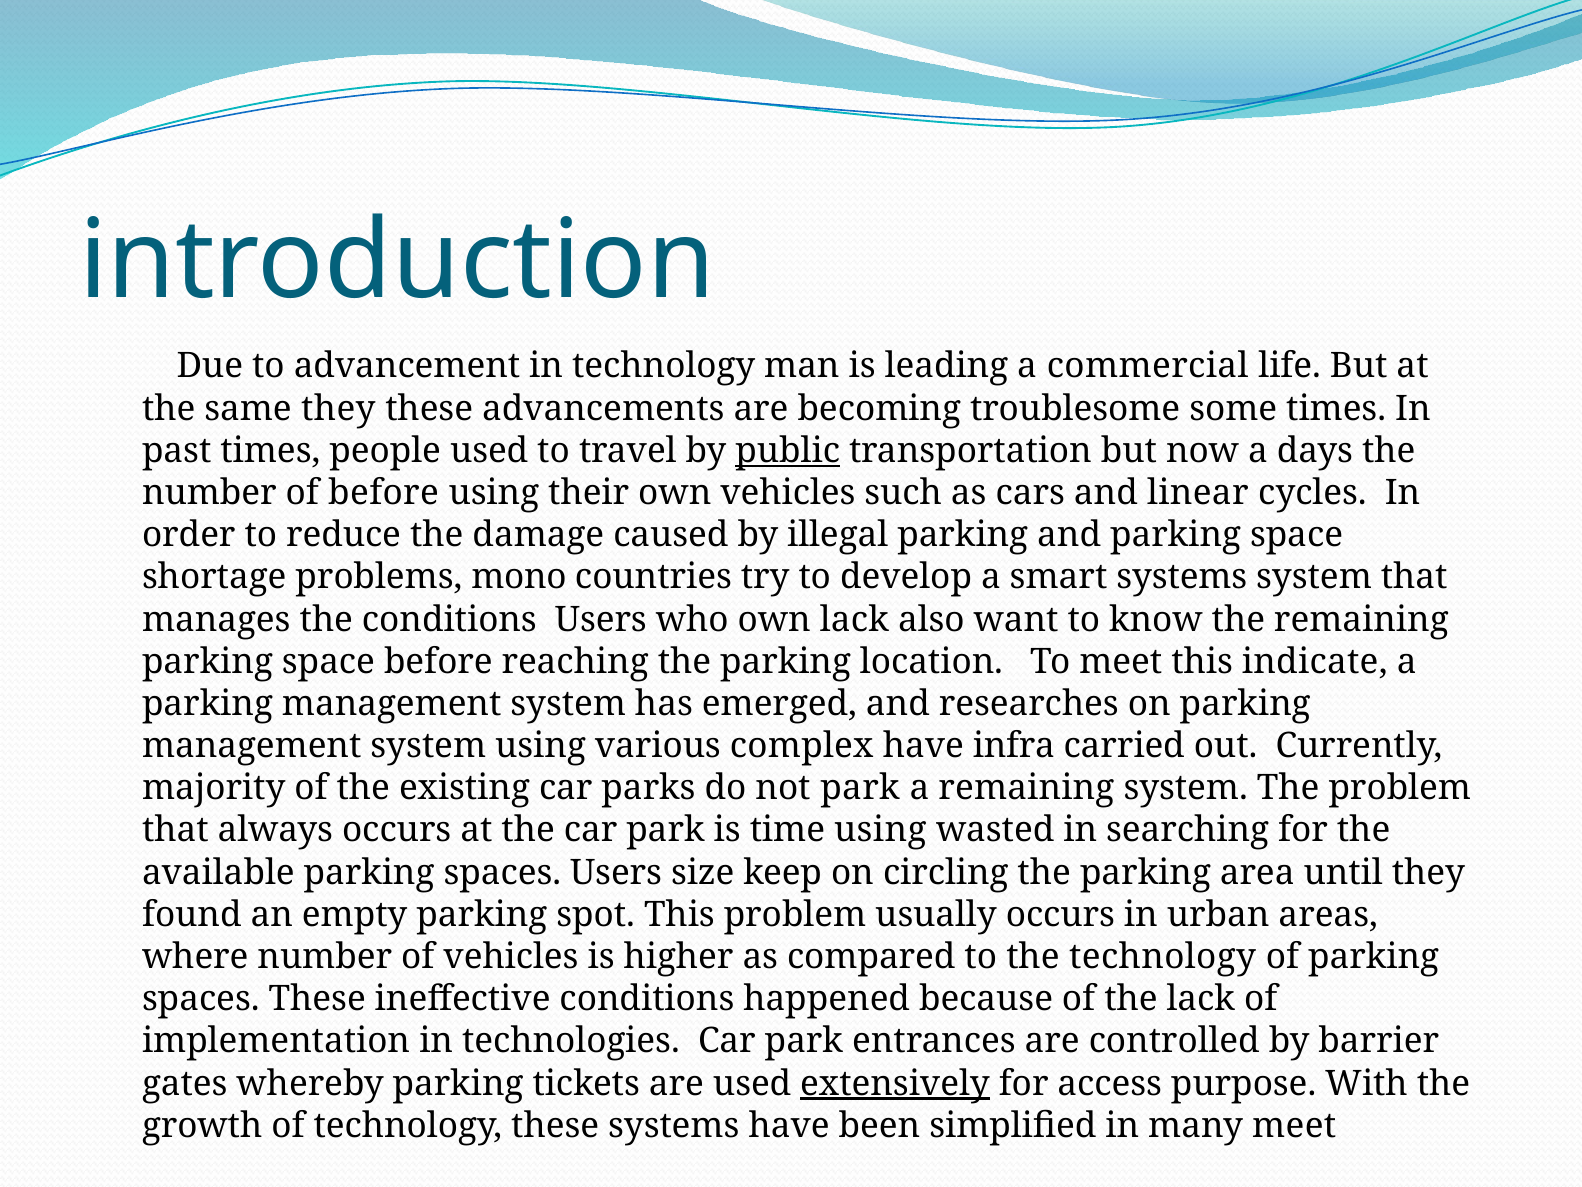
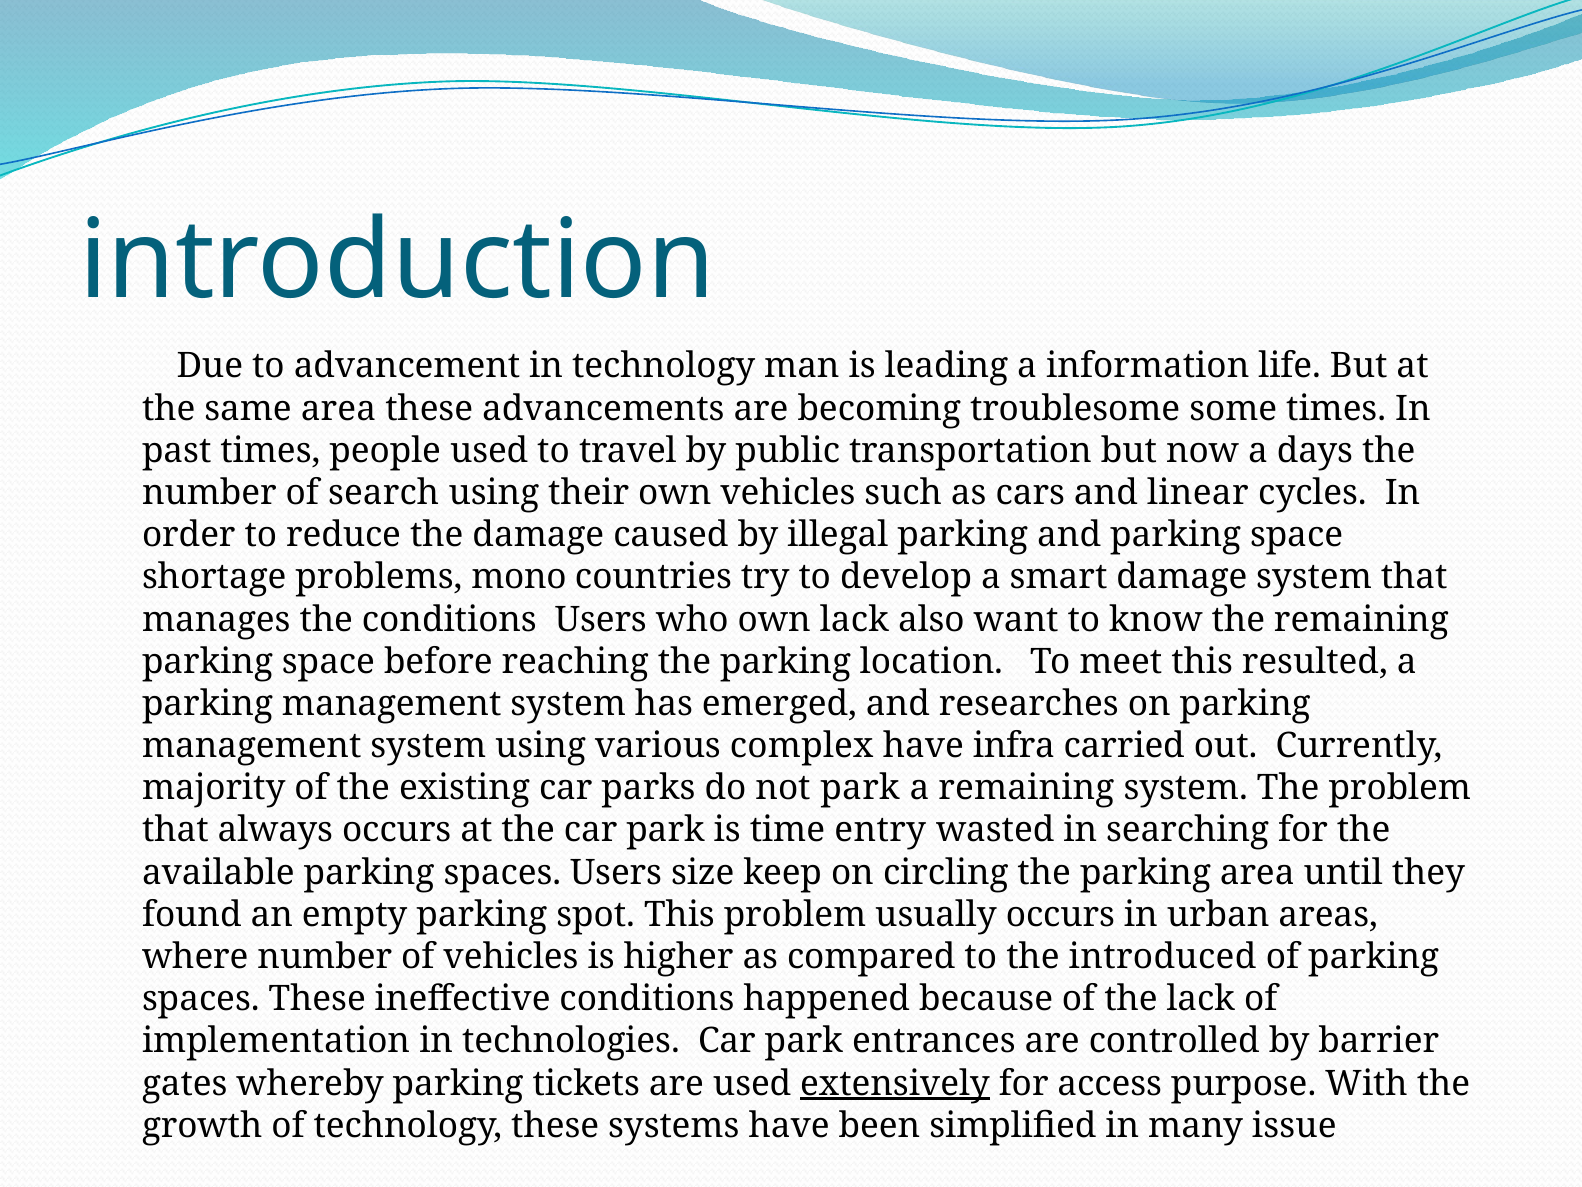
commercial: commercial -> information
same they: they -> area
public underline: present -> none
of before: before -> search
smart systems: systems -> damage
indicate: indicate -> resulted
time using: using -> entry
the technology: technology -> introduced
many meet: meet -> issue
